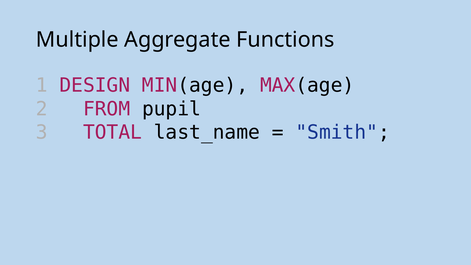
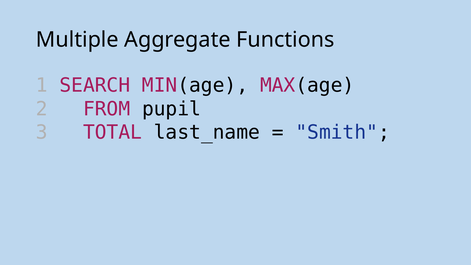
DESIGN: DESIGN -> SEARCH
